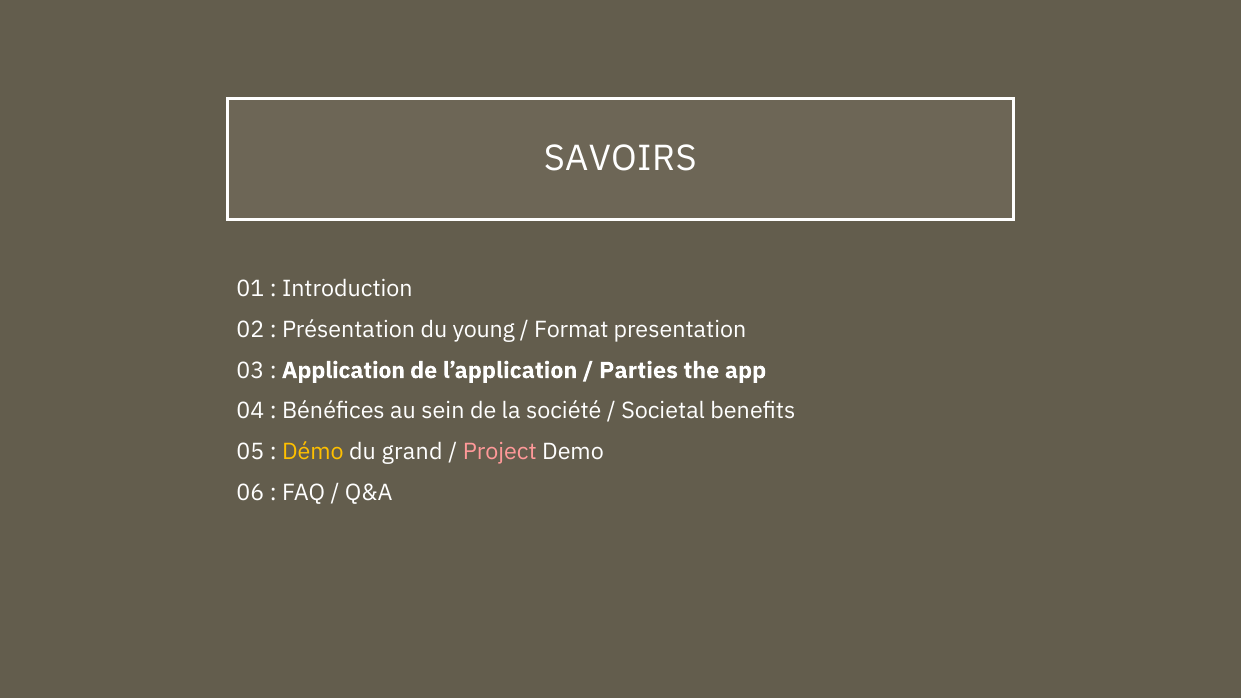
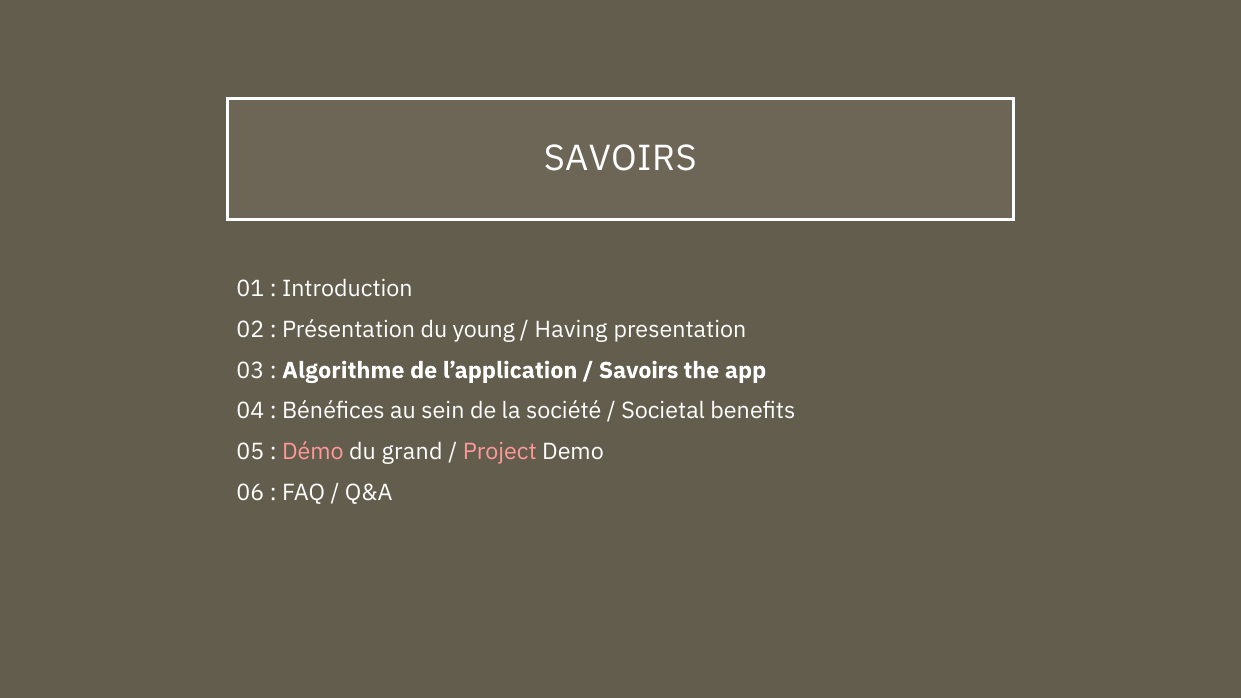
Format: Format -> Having
Application: Application -> Algorithme
Parties at (638, 370): Parties -> Savoirs
Démo colour: yellow -> pink
